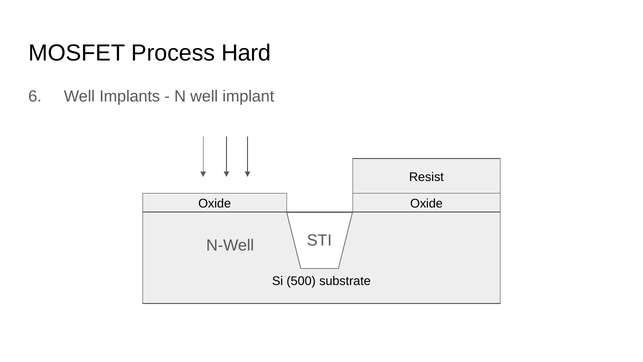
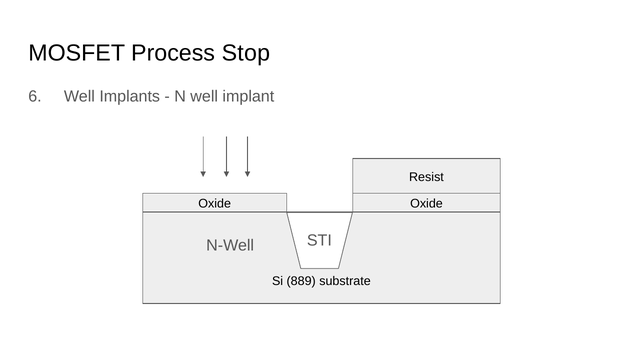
Hard: Hard -> Stop
500: 500 -> 889
